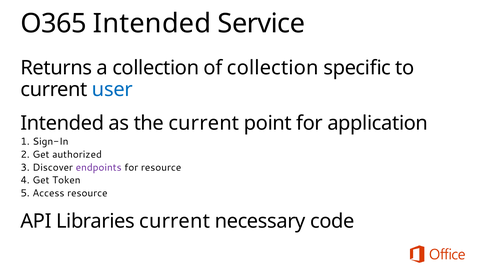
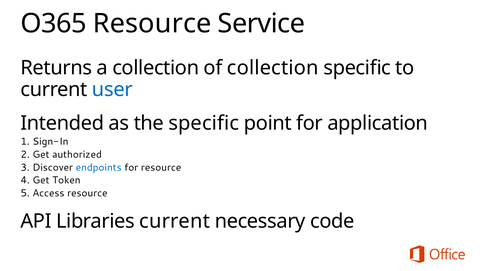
O365 Intended: Intended -> Resource
the current: current -> specific
endpoints colour: purple -> blue
